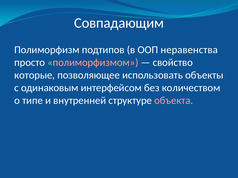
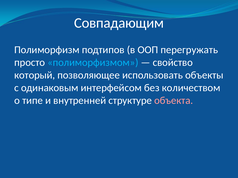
неравенства: неравенства -> перегружать
полиморфизмом colour: pink -> light blue
которые: которые -> который
